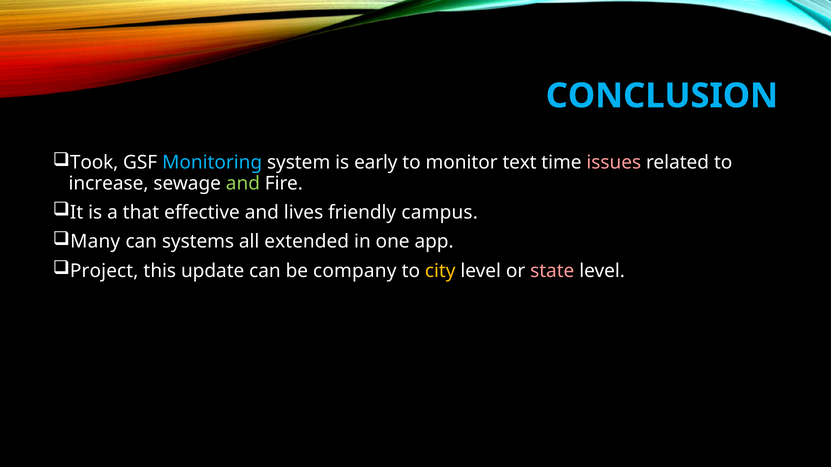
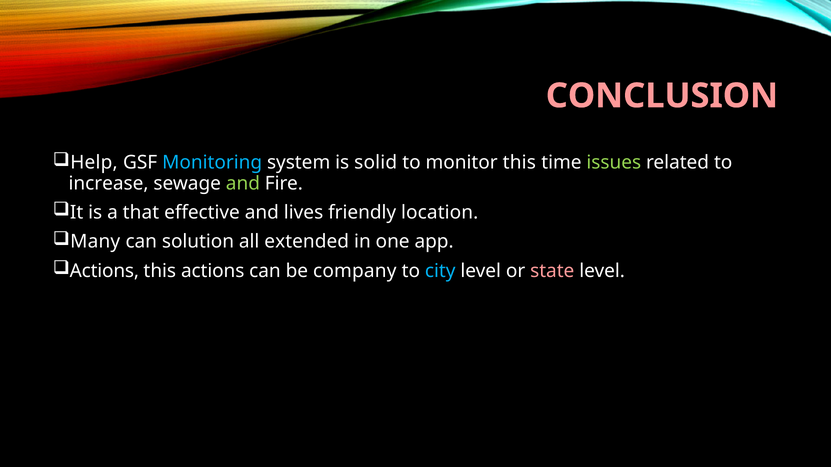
CONCLUSION colour: light blue -> pink
Took: Took -> Help
early: early -> solid
monitor text: text -> this
issues colour: pink -> light green
campus: campus -> location
systems: systems -> solution
Project at (104, 271): Project -> Actions
this update: update -> actions
city colour: yellow -> light blue
